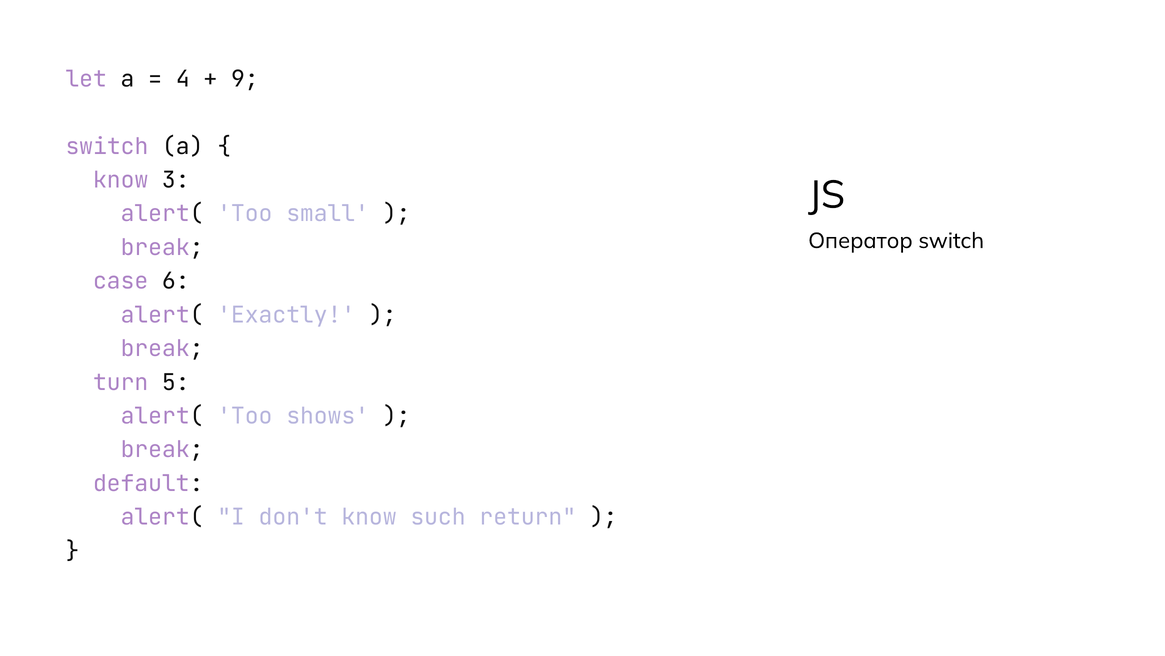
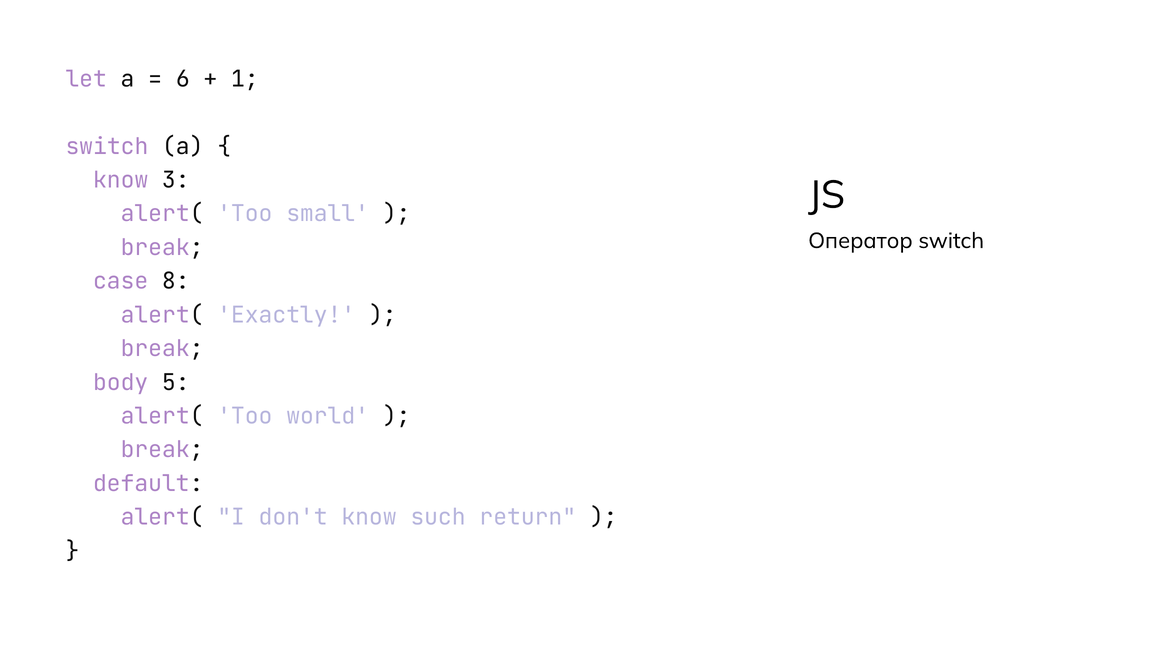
4: 4 -> 6
9: 9 -> 1
6: 6 -> 8
turn: turn -> body
shows: shows -> world
